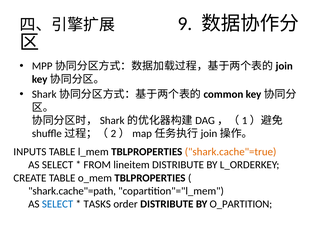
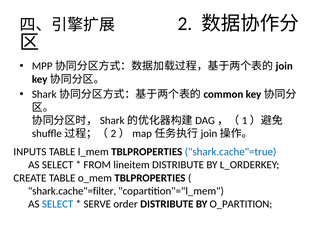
9: 9 -> 2
shark.cache"=true colour: orange -> blue
shark.cache"=path: shark.cache"=path -> shark.cache"=filter
TASKS: TASKS -> SERVE
